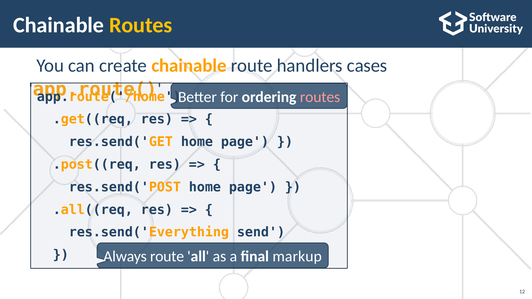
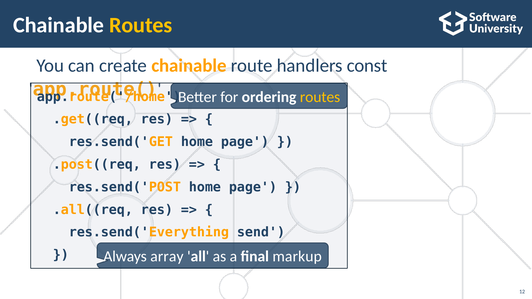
cases: cases -> const
routes at (320, 97) colour: pink -> yellow
Always route: route -> array
